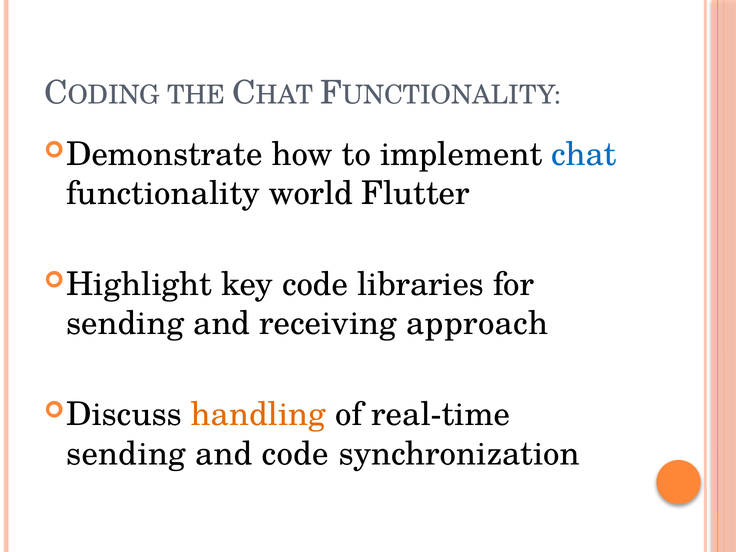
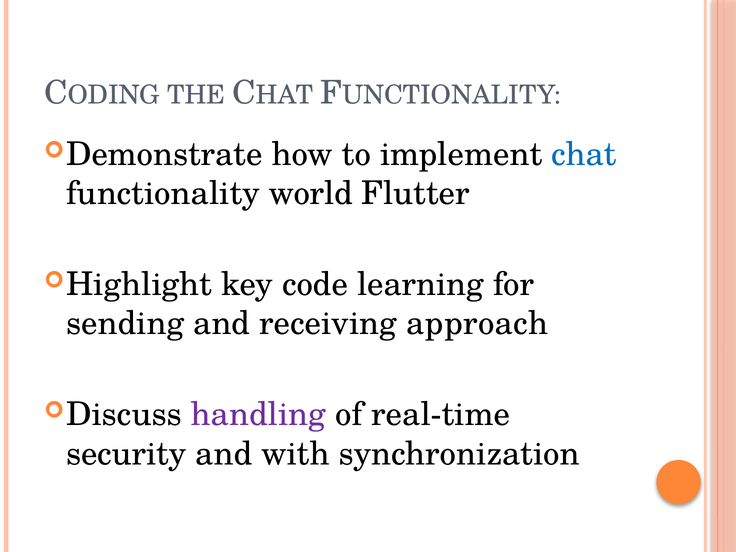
libraries: libraries -> learning
handling colour: orange -> purple
sending at (126, 454): sending -> security
and code: code -> with
